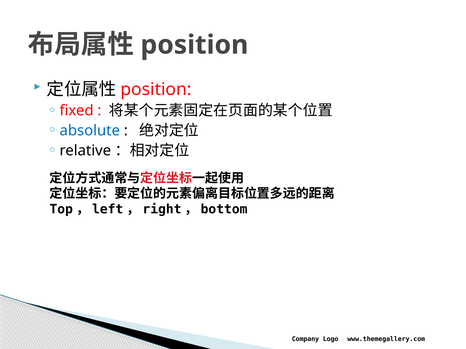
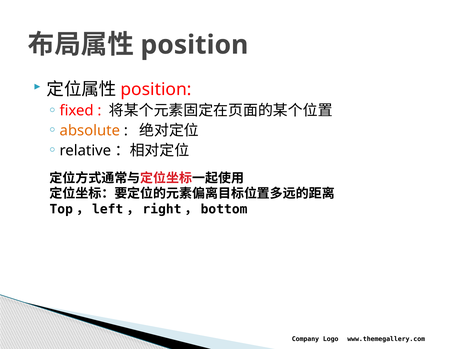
absolute colour: blue -> orange
